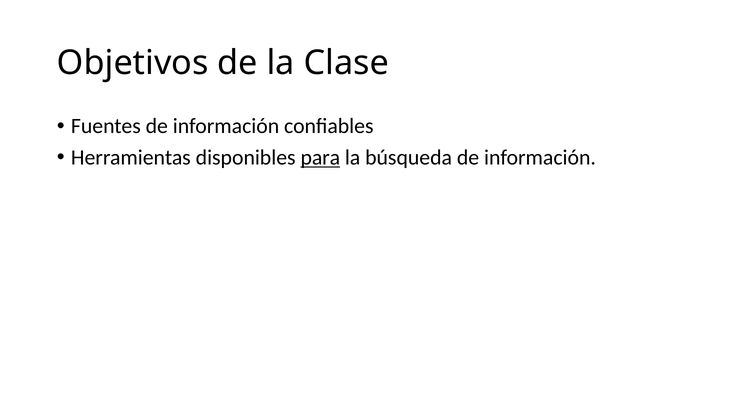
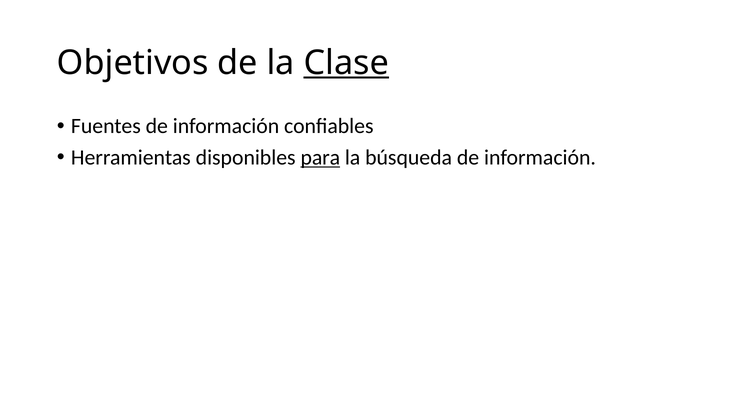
Clase underline: none -> present
